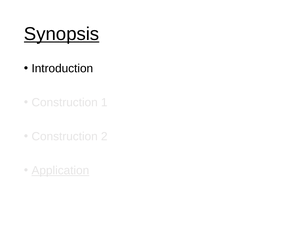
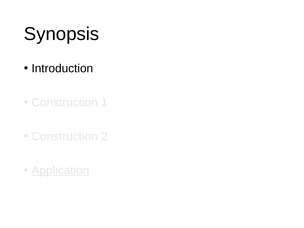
Synopsis underline: present -> none
